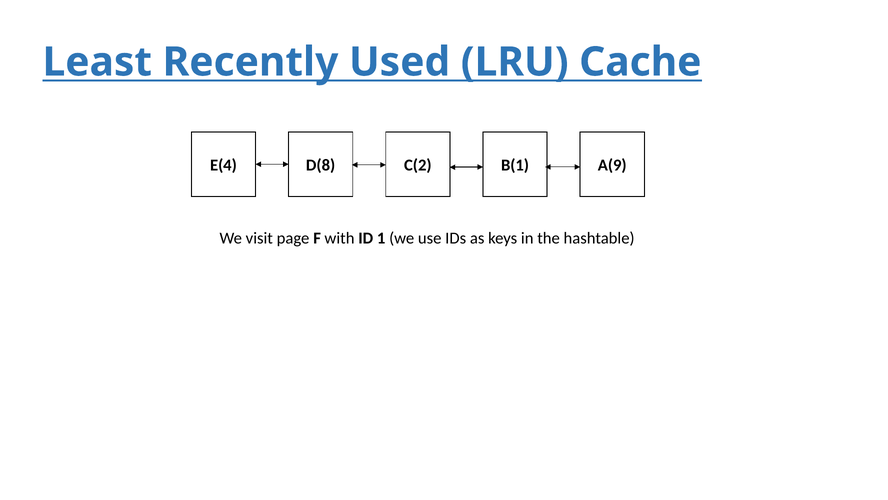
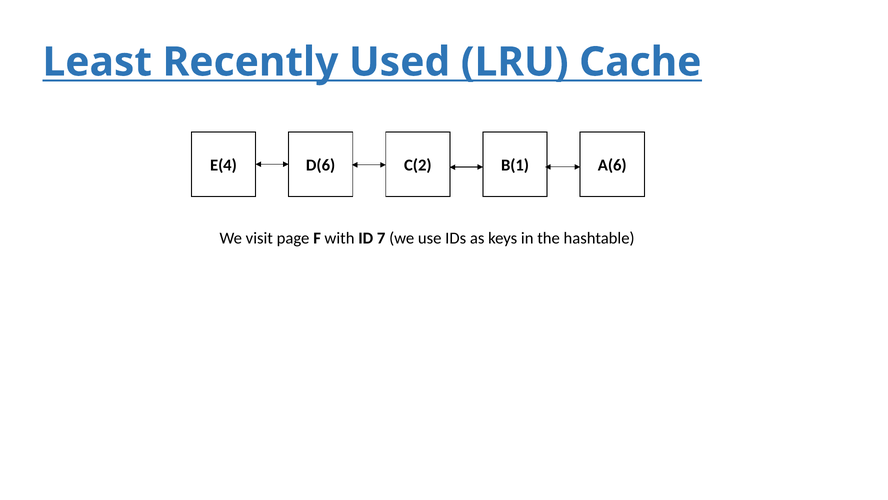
D(8: D(8 -> D(6
A(9: A(9 -> A(6
1: 1 -> 7
